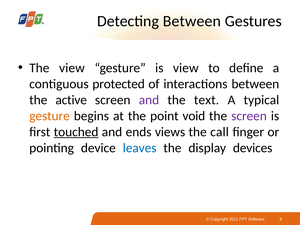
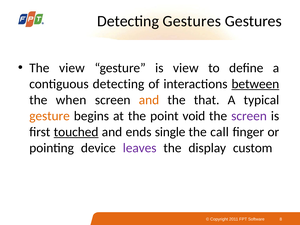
Detecting Between: Between -> Gestures
contiguous protected: protected -> detecting
between at (255, 84) underline: none -> present
active: active -> when
and at (149, 100) colour: purple -> orange
text: text -> that
views: views -> single
leaves colour: blue -> purple
devices: devices -> custom
